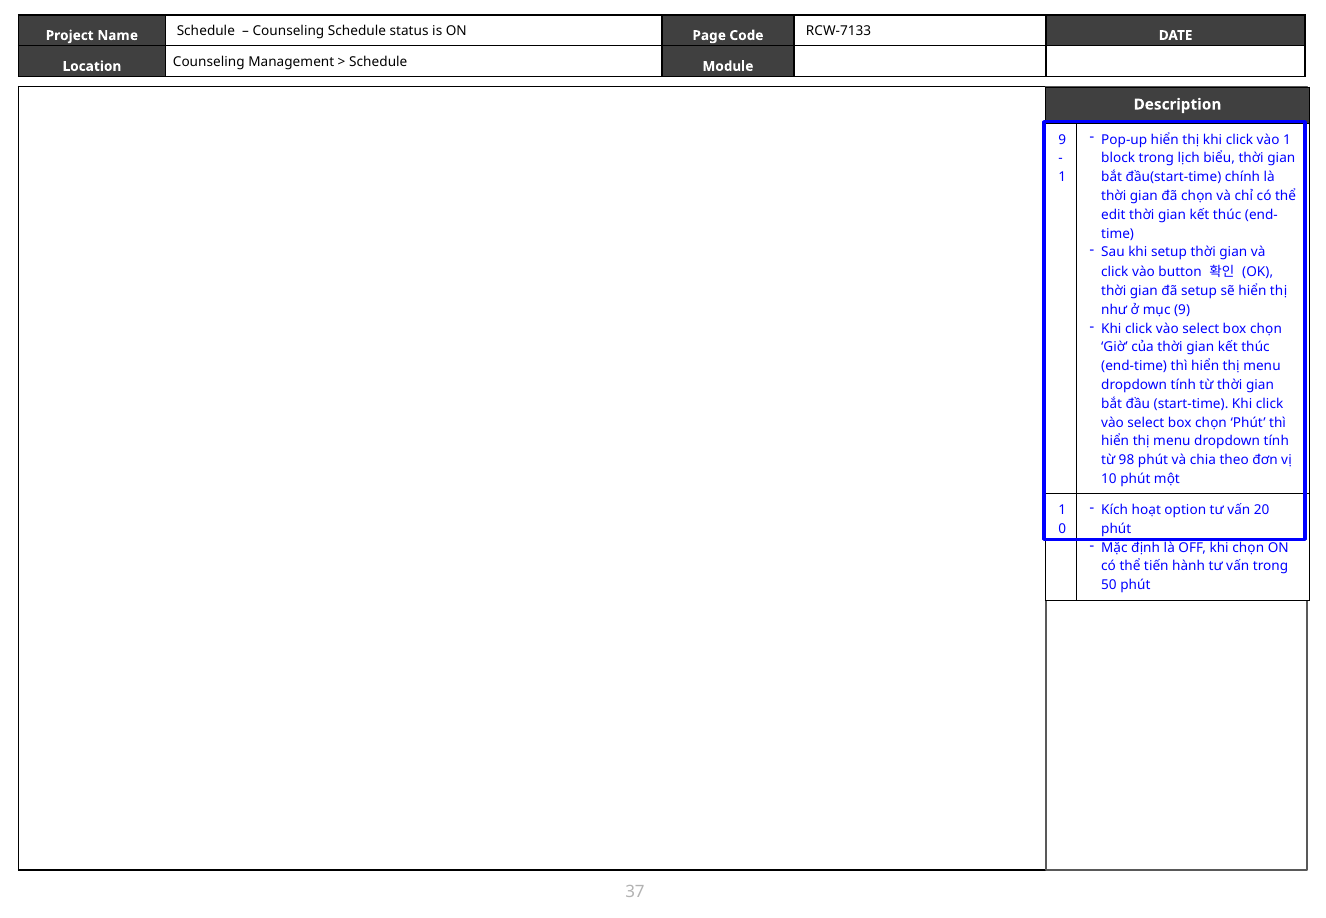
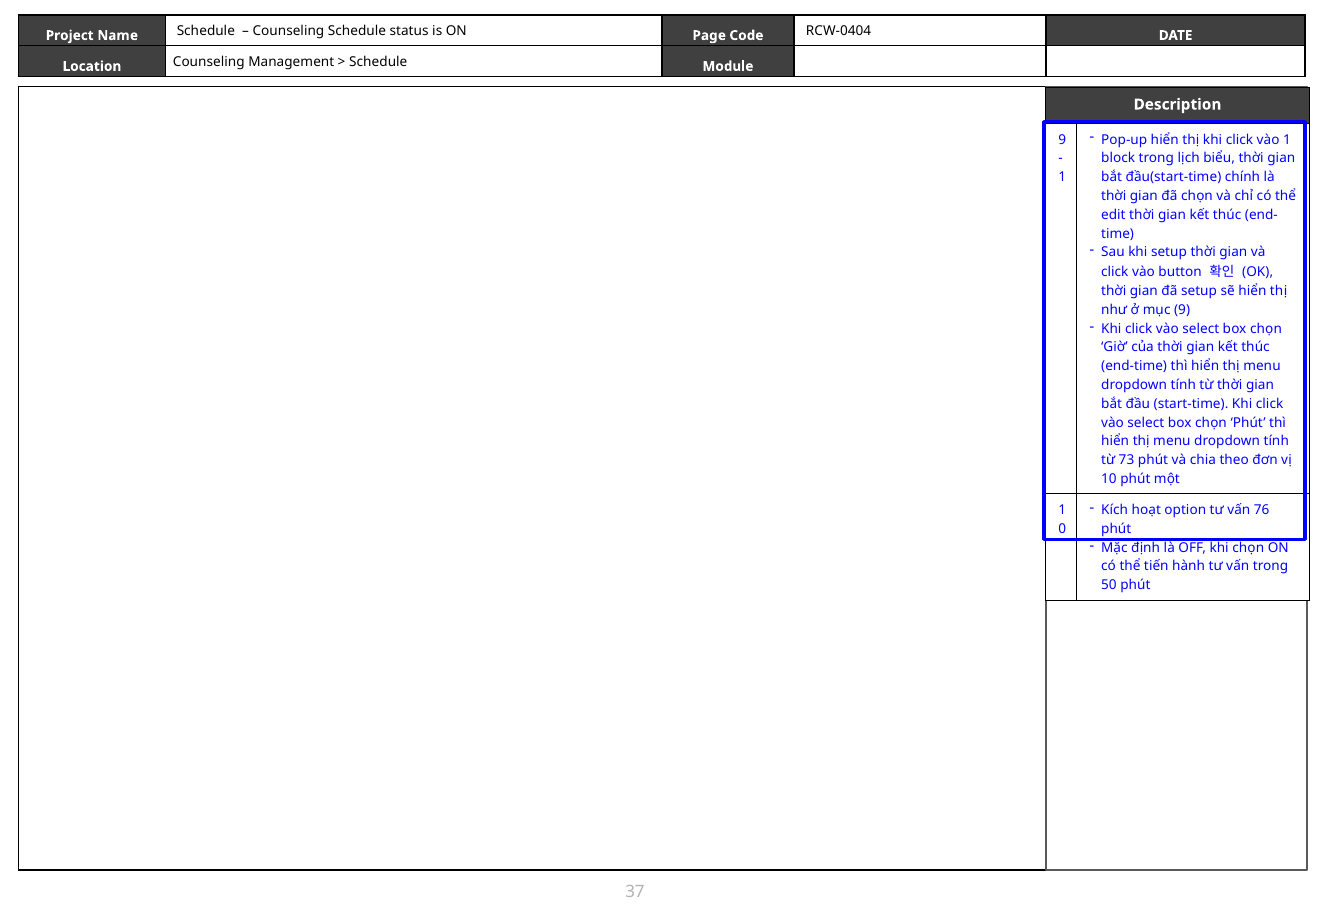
RCW-7133: RCW-7133 -> RCW-0404
98: 98 -> 73
20: 20 -> 76
